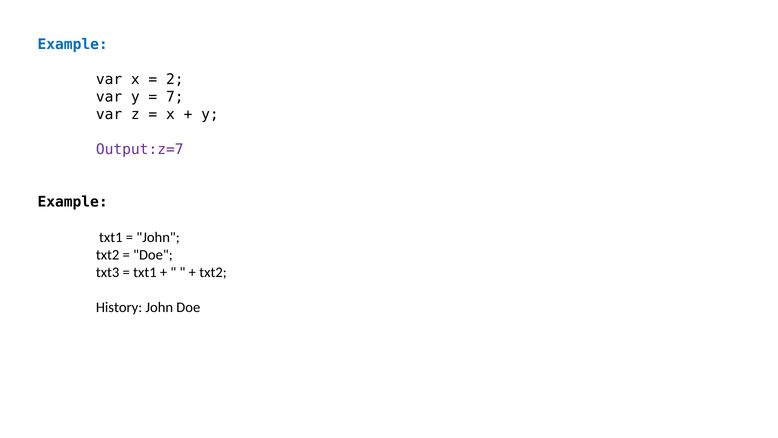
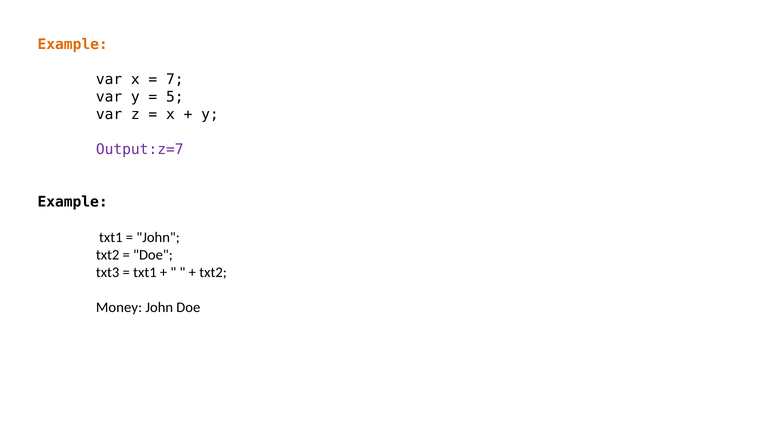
Example at (73, 44) colour: blue -> orange
2: 2 -> 7
7: 7 -> 5
History: History -> Money
